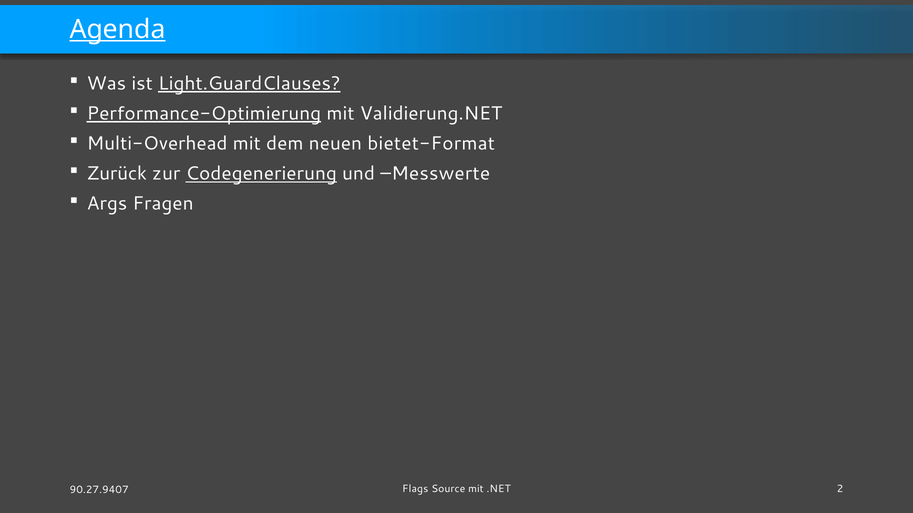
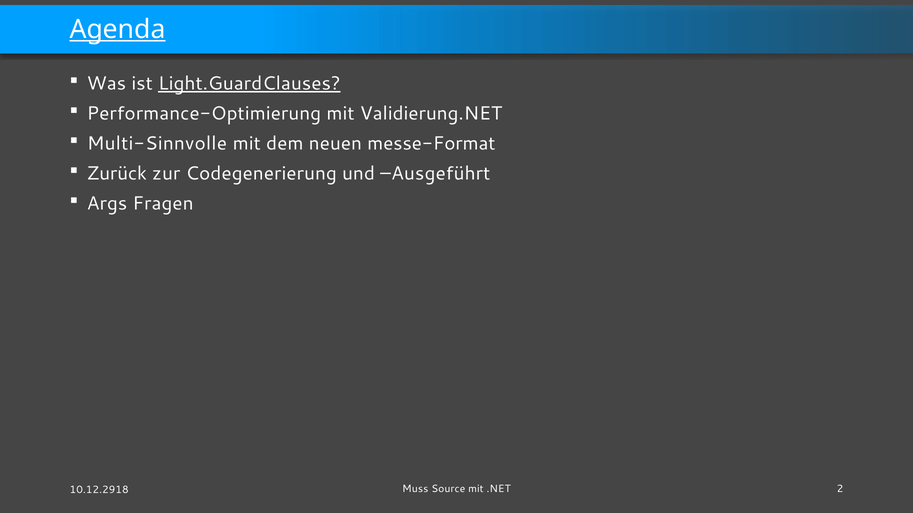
Performance-Optimierung underline: present -> none
Multi-Overhead: Multi-Overhead -> Multi-Sinnvolle
bietet-Format: bietet-Format -> messe-Format
Codegenerierung underline: present -> none
Messwerte: Messwerte -> Ausgeführt
Flags: Flags -> Muss
90.27.9407: 90.27.9407 -> 10.12.2918
